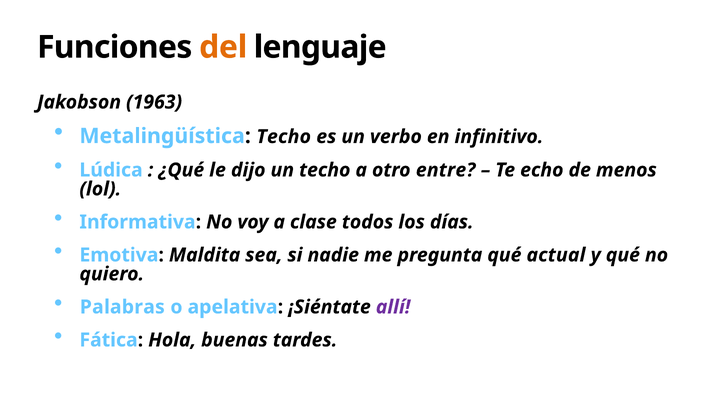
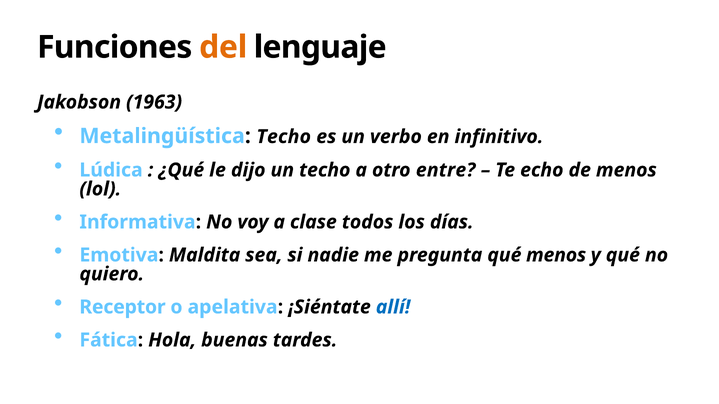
qué actual: actual -> menos
Palabras: Palabras -> Receptor
allí colour: purple -> blue
